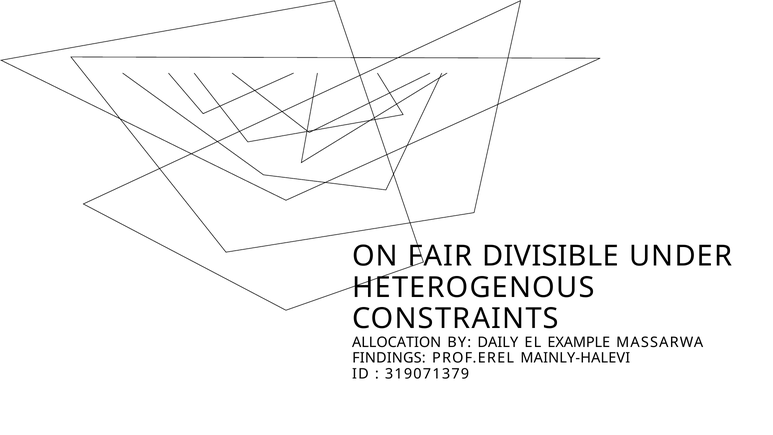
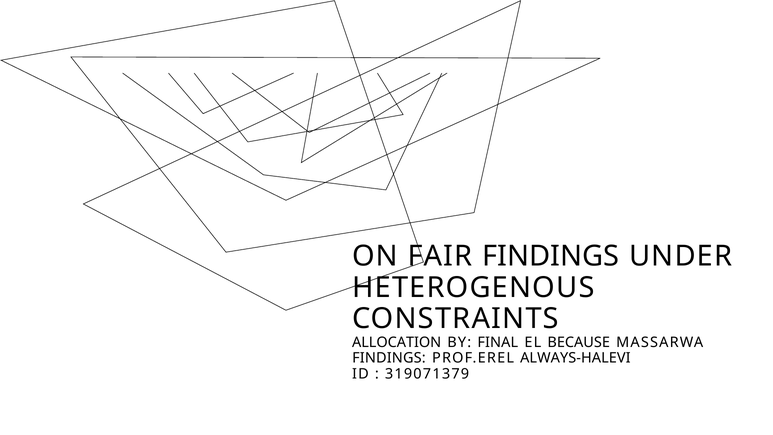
FAIR DIVISIBLE: DIVISIBLE -> FINDINGS
DAILY: DAILY -> FINAL
EXAMPLE: EXAMPLE -> BECAUSE
MAINLY-HALEVI: MAINLY-HALEVI -> ALWAYS-HALEVI
